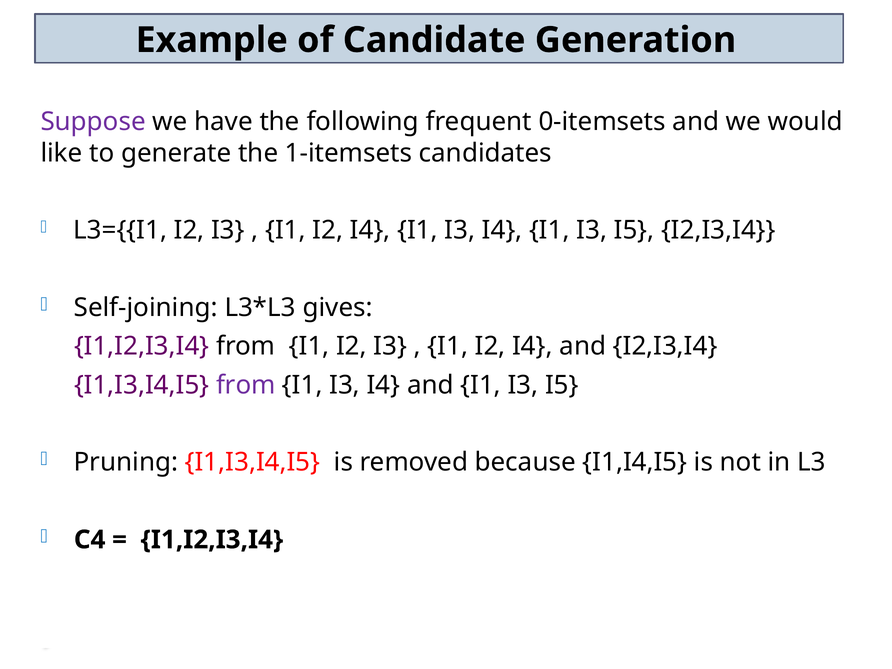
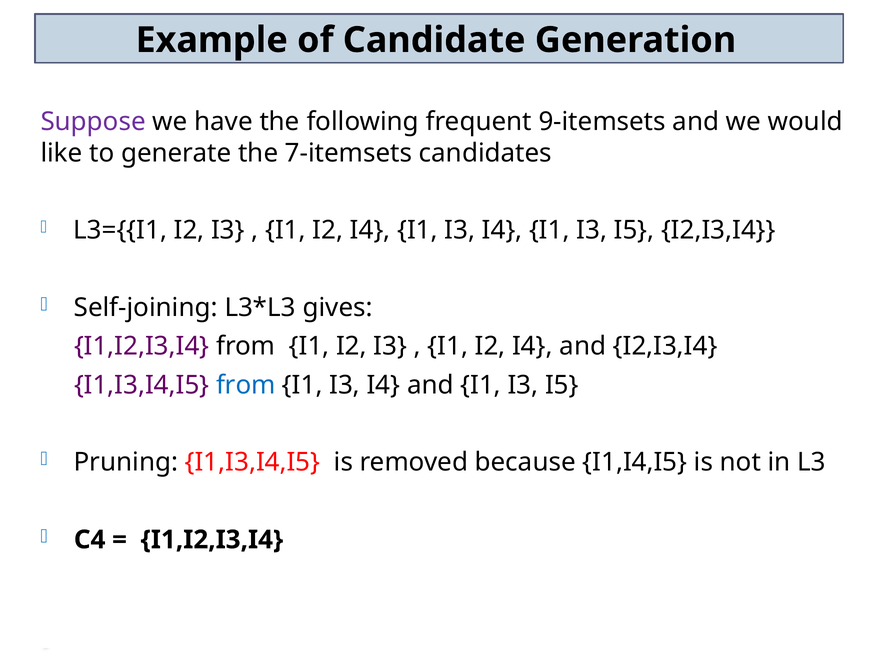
0-itemsets: 0-itemsets -> 9-itemsets
1-itemsets: 1-itemsets -> 7-itemsets
from at (246, 385) colour: purple -> blue
